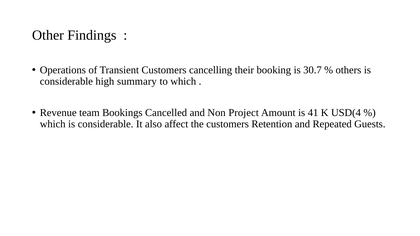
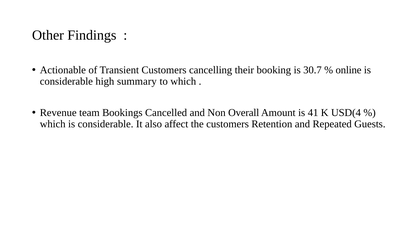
Operations: Operations -> Actionable
others: others -> online
Project: Project -> Overall
